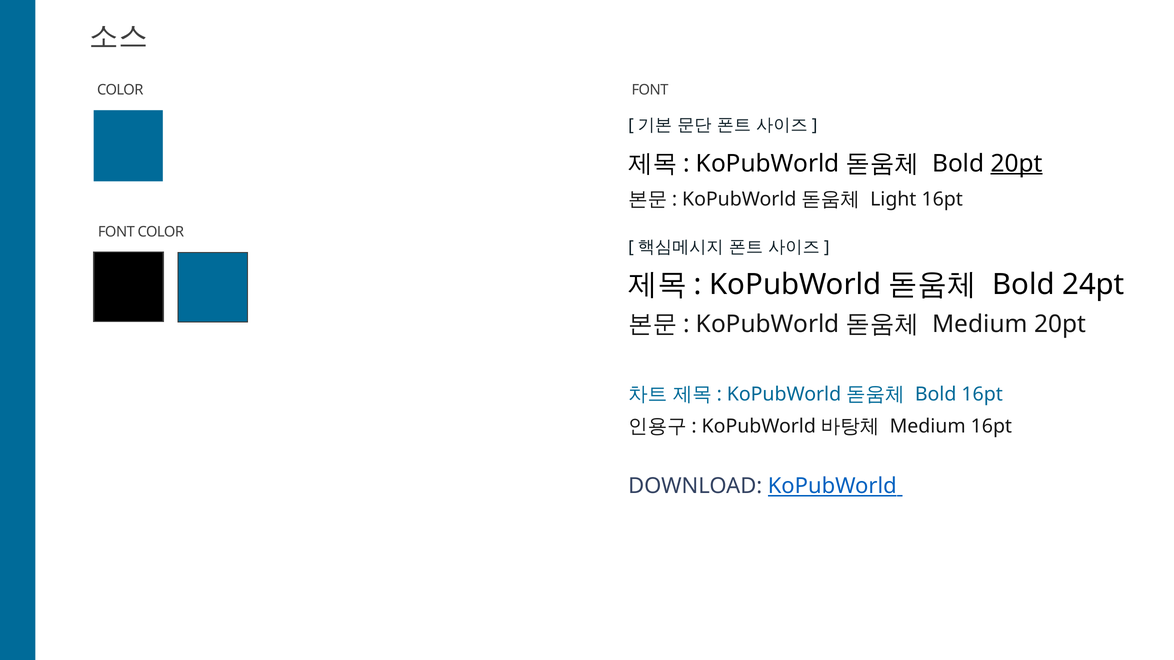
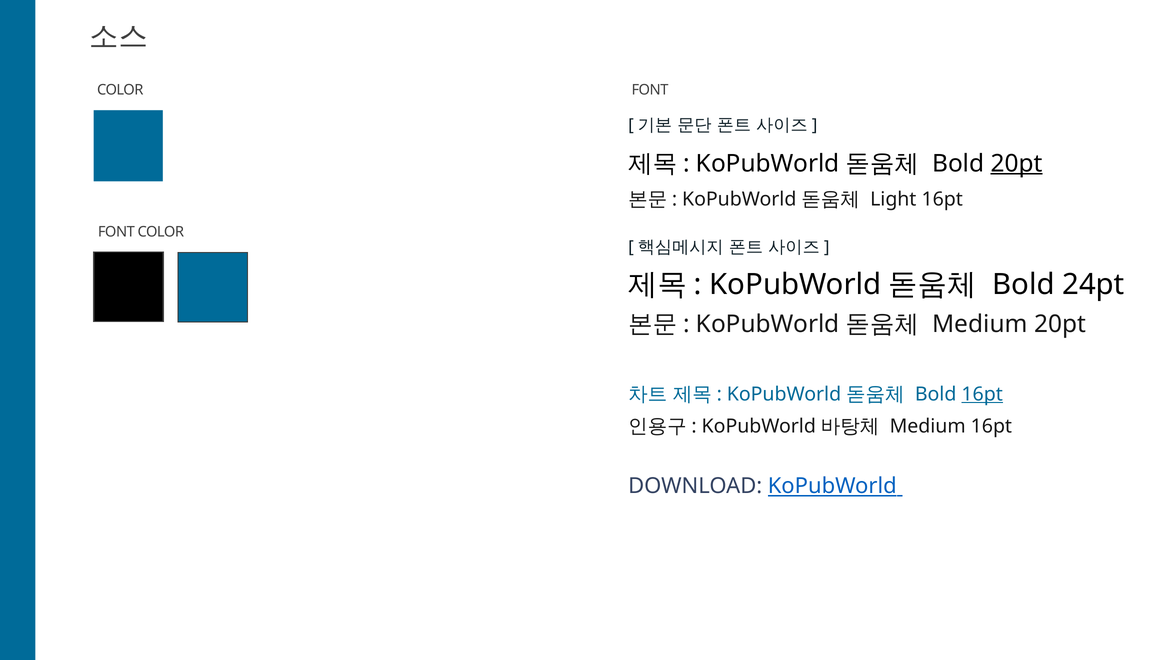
16pt at (982, 394) underline: none -> present
